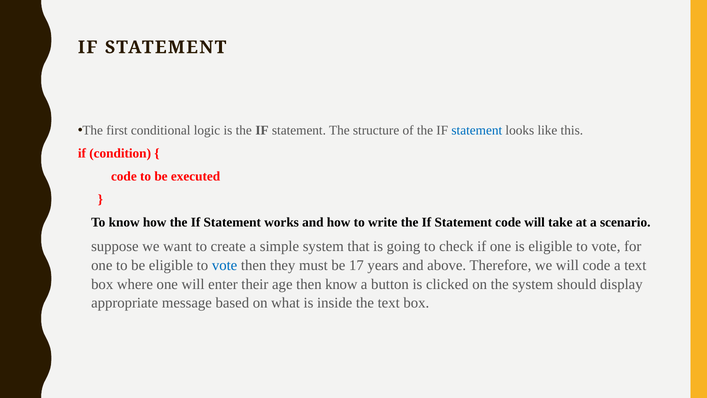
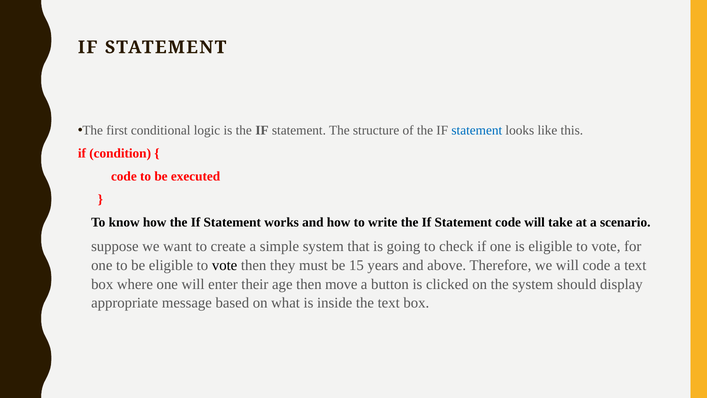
vote at (225, 265) colour: blue -> black
17: 17 -> 15
then know: know -> move
